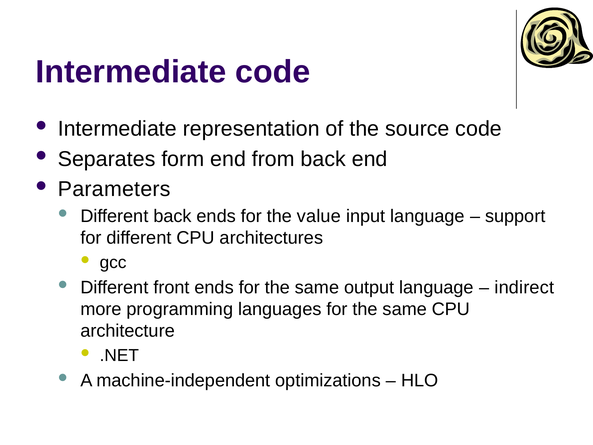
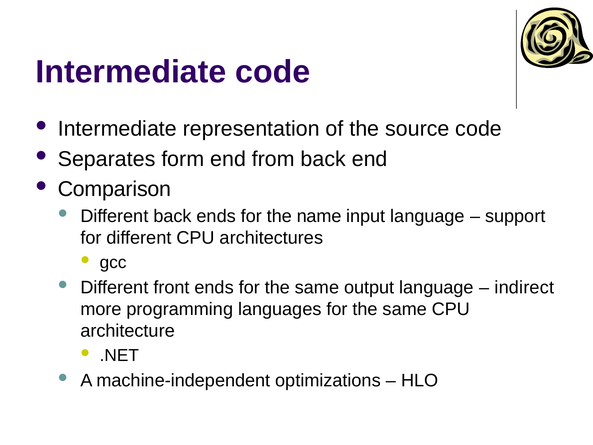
Parameters: Parameters -> Comparison
value: value -> name
